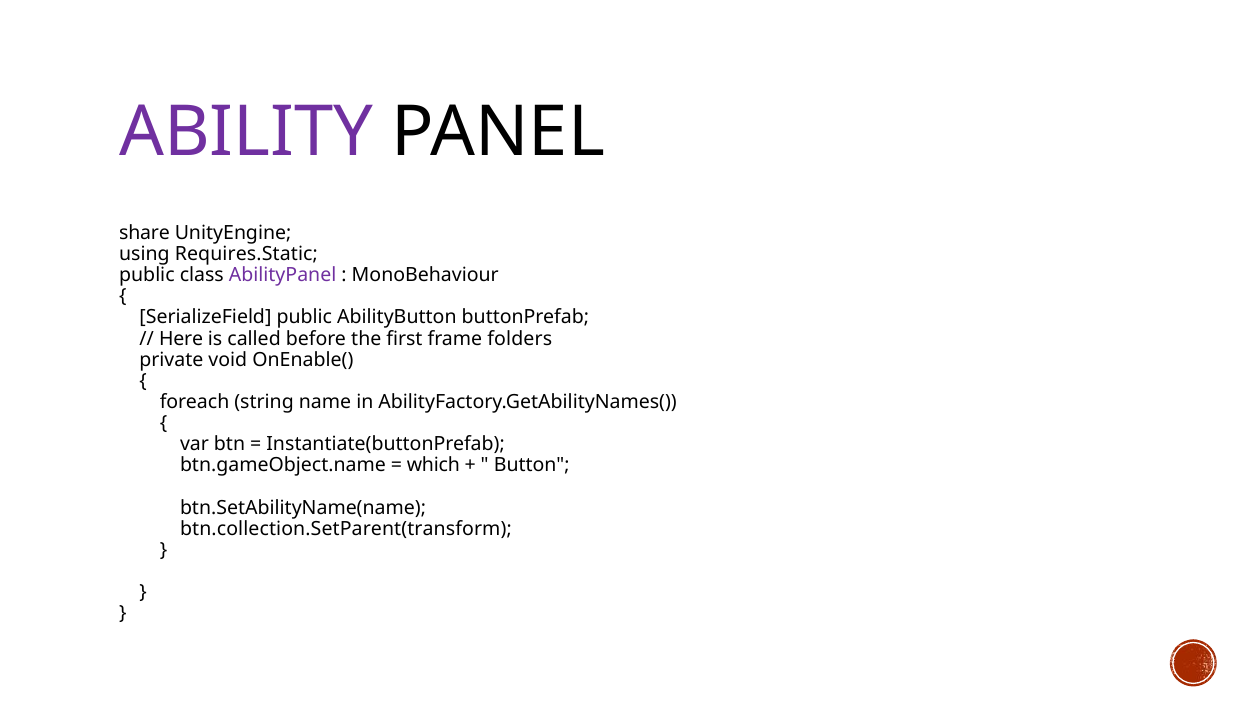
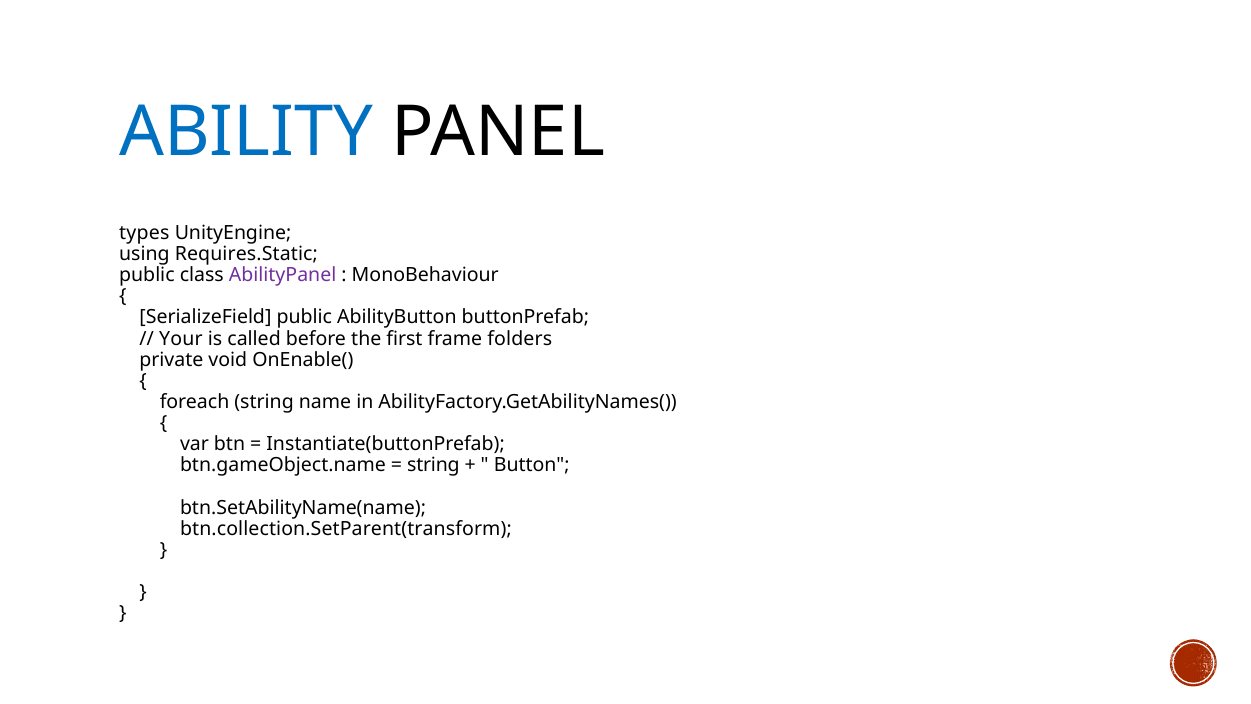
ABILITY colour: purple -> blue
share: share -> types
Here: Here -> Your
which at (433, 465): which -> string
